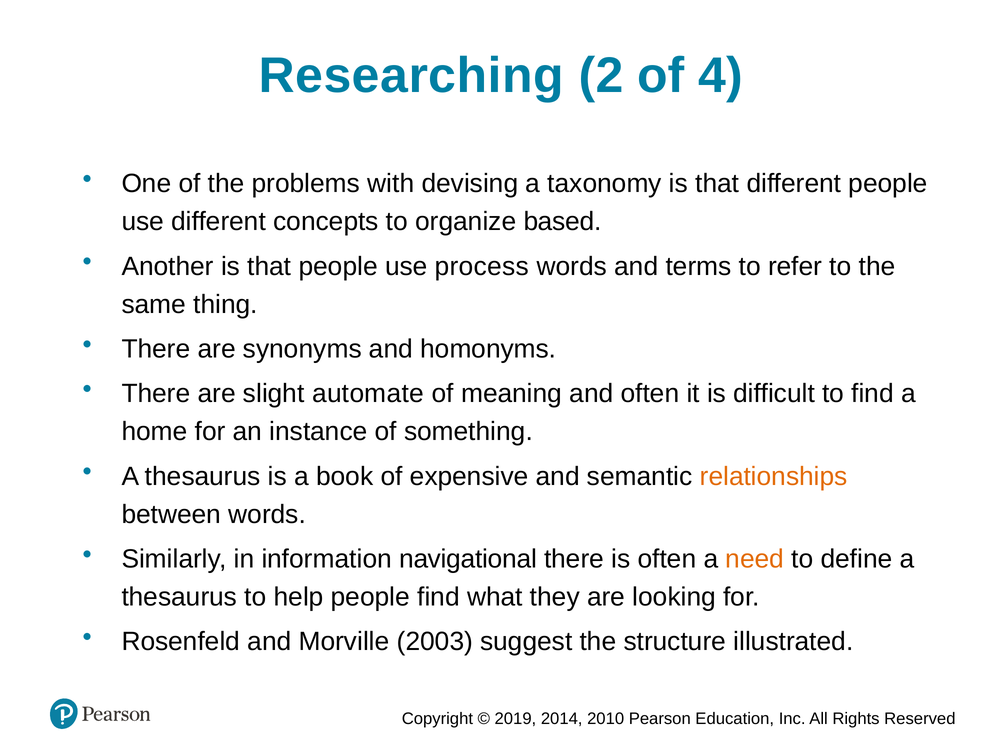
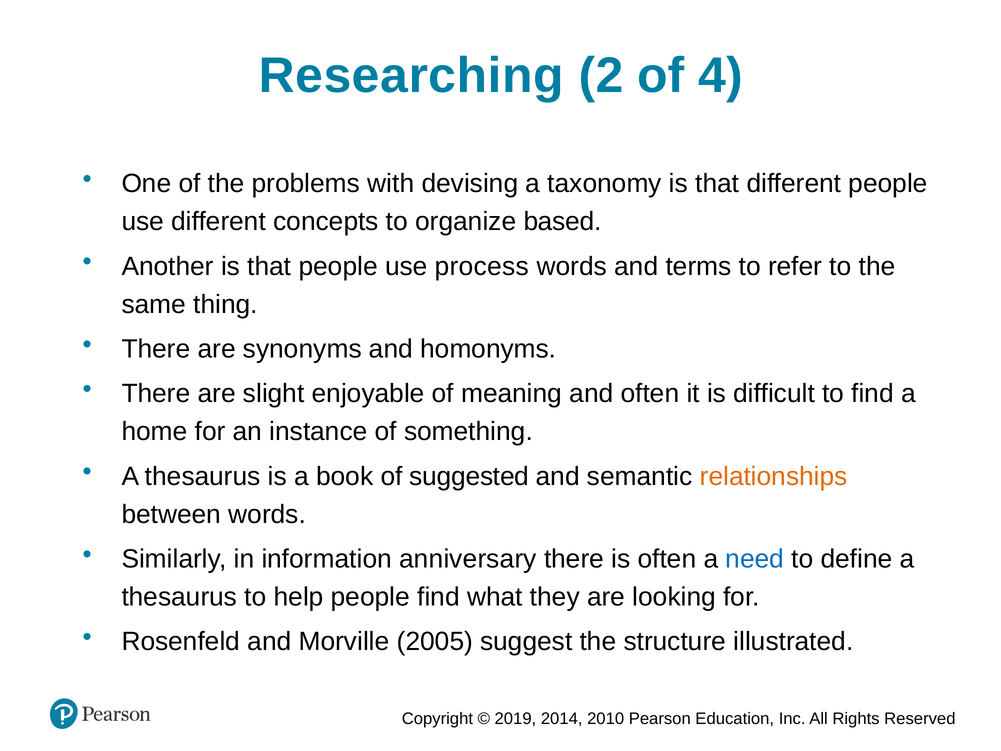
automate: automate -> enjoyable
expensive: expensive -> suggested
navigational: navigational -> anniversary
need colour: orange -> blue
2003: 2003 -> 2005
